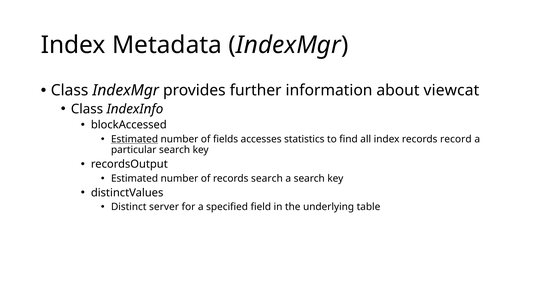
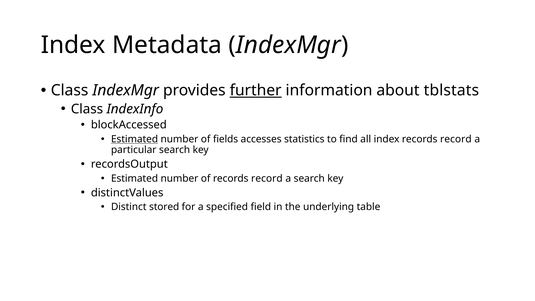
further underline: none -> present
viewcat: viewcat -> tblstats
of records search: search -> record
server: server -> stored
